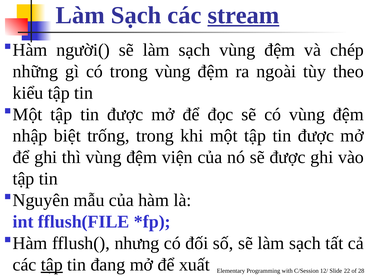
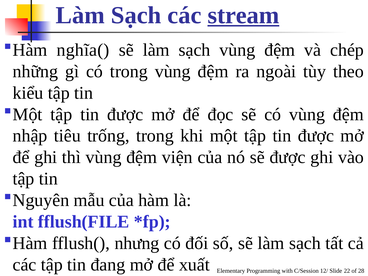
người(: người( -> nghĩa(
biệt: biệt -> tiêu
tập at (52, 265) underline: present -> none
